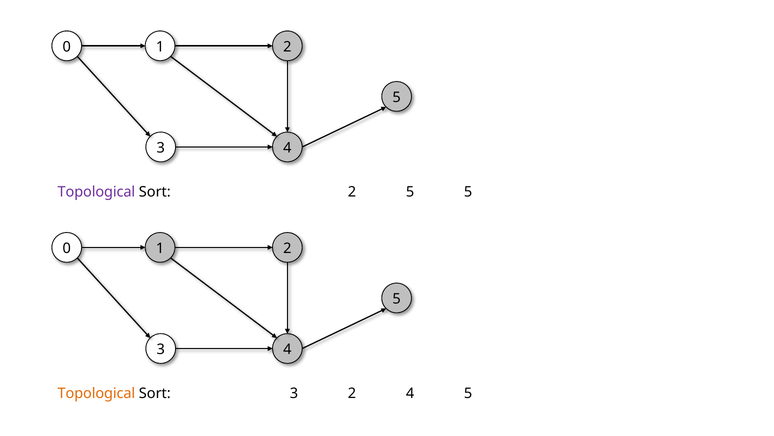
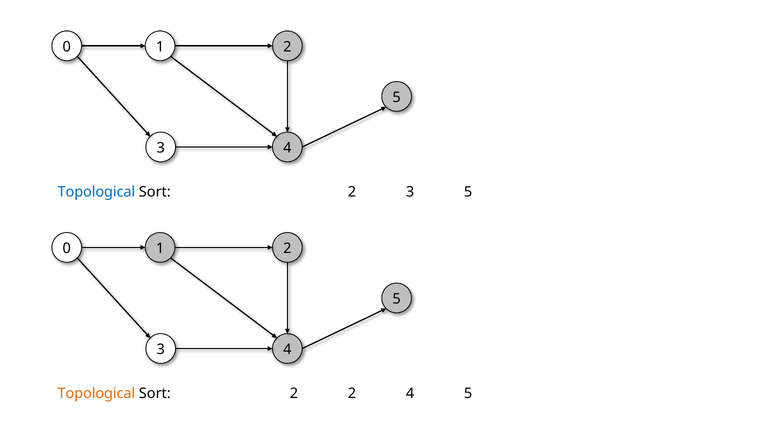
Topological at (96, 192) colour: purple -> blue
2 5: 5 -> 3
3 at (294, 393): 3 -> 2
